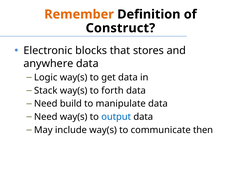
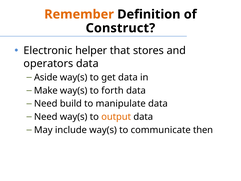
blocks: blocks -> helper
anywhere: anywhere -> operators
Logic: Logic -> Aside
Stack: Stack -> Make
output colour: blue -> orange
